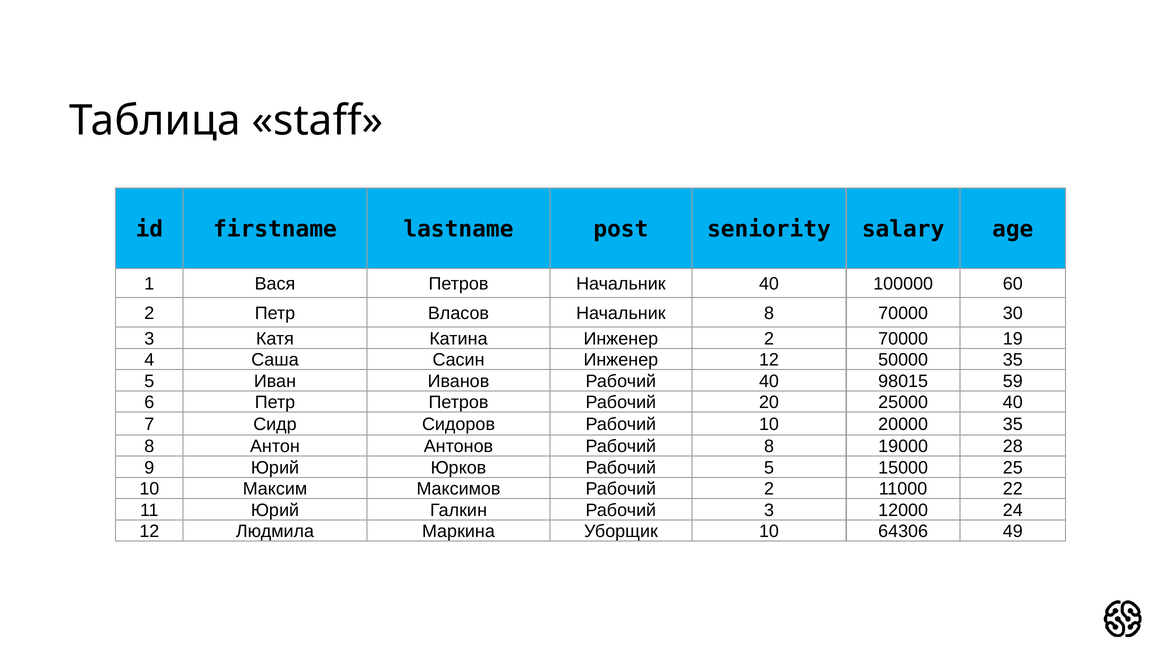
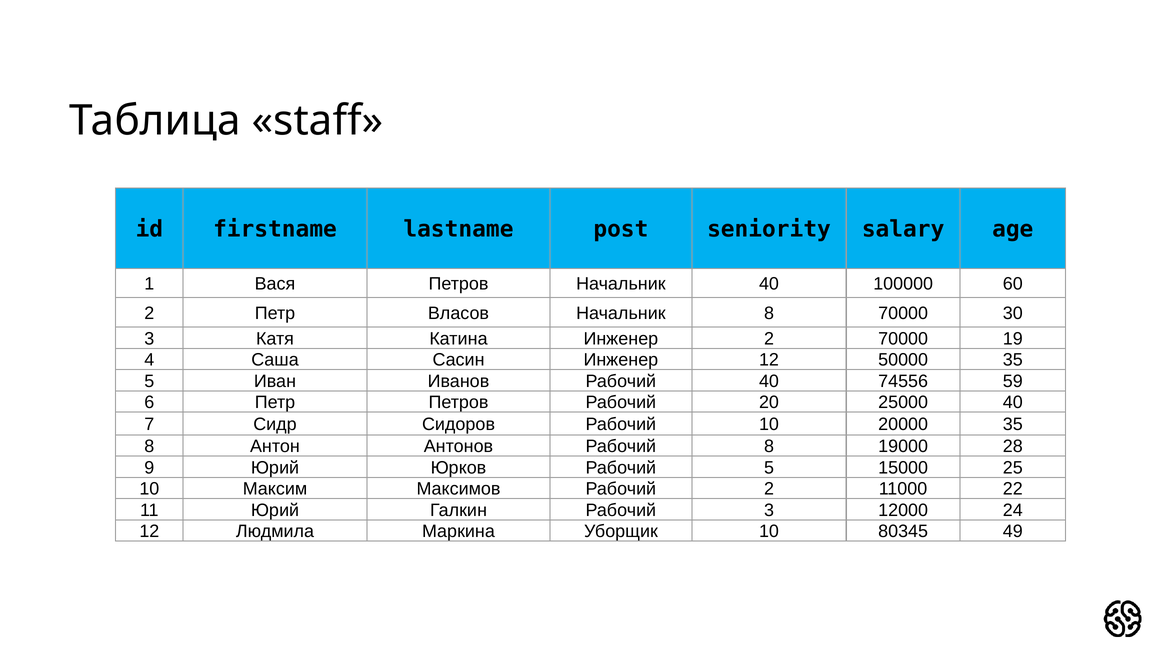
98015: 98015 -> 74556
64306: 64306 -> 80345
